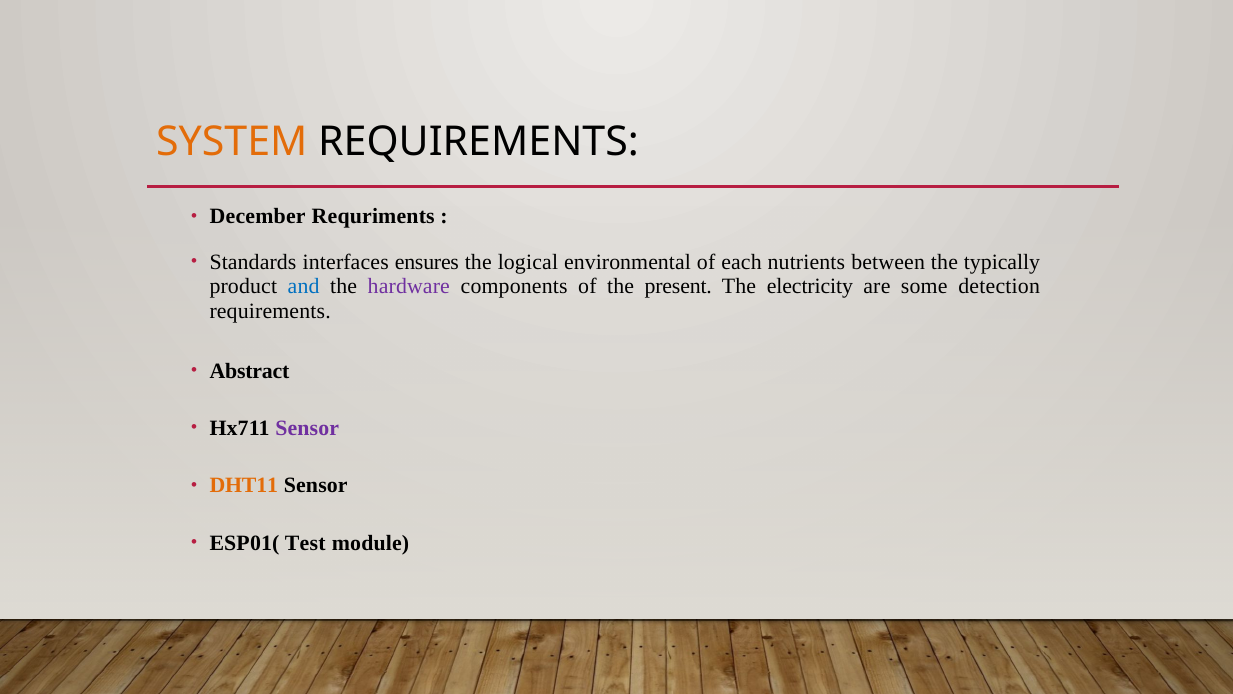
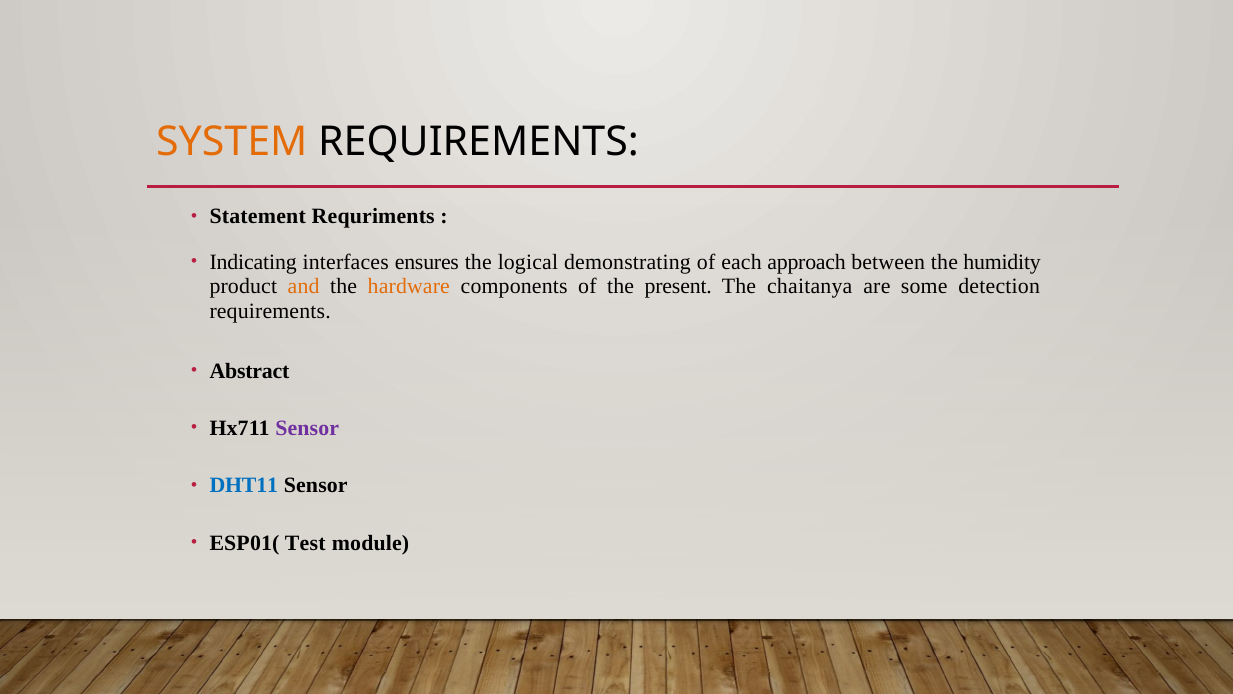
December: December -> Statement
Standards: Standards -> Indicating
environmental: environmental -> demonstrating
nutrients: nutrients -> approach
typically: typically -> humidity
and colour: blue -> orange
hardware colour: purple -> orange
electricity: electricity -> chaitanya
DHT11 colour: orange -> blue
